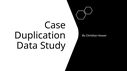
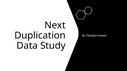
Case: Case -> Next
